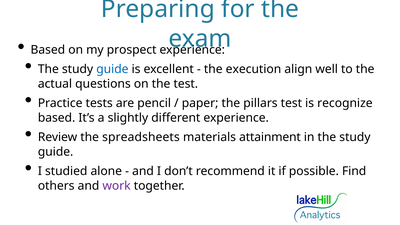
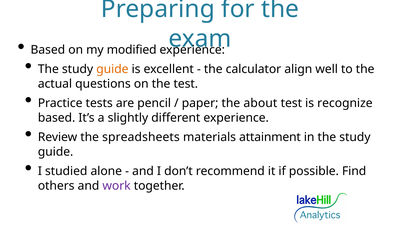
prospect: prospect -> modified
guide at (112, 69) colour: blue -> orange
execution: execution -> calculator
pillars: pillars -> about
